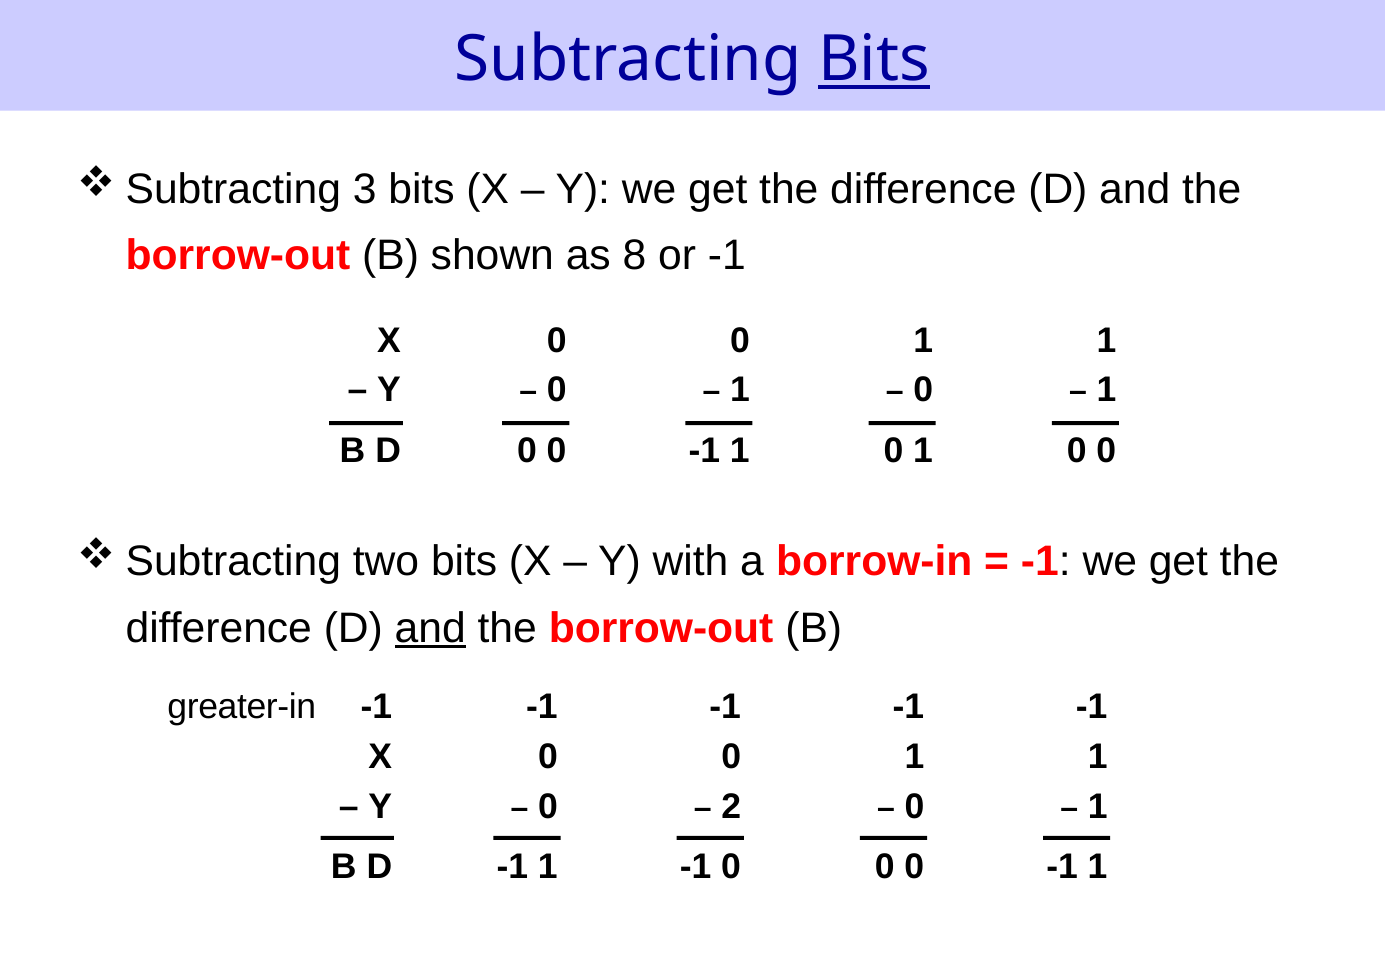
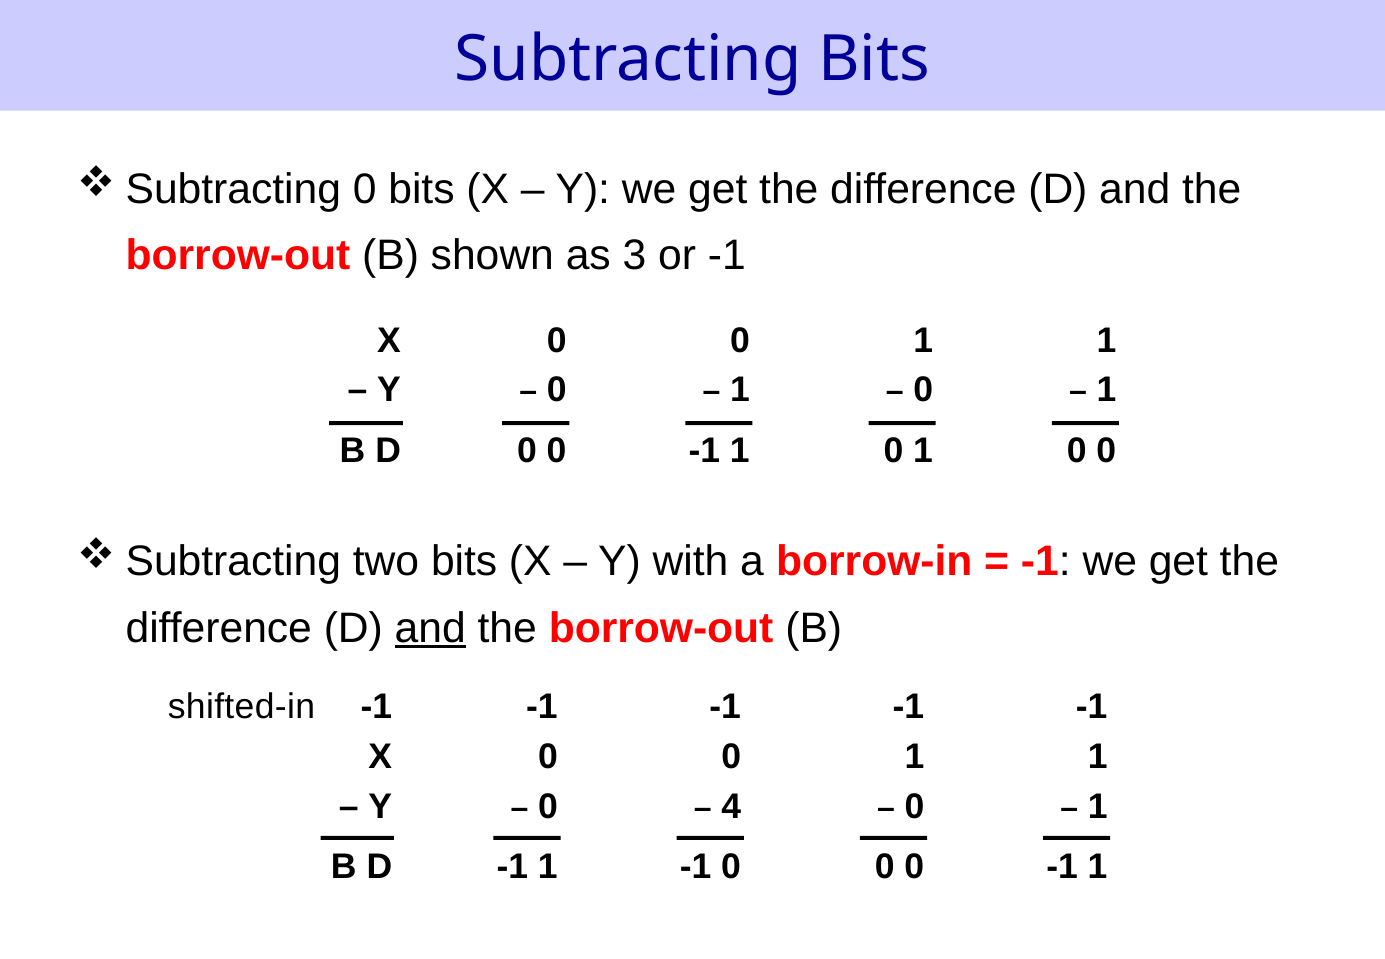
Bits at (874, 60) underline: present -> none
3 at (365, 189): 3 -> 0
8: 8 -> 3
greater-in: greater-in -> shifted-in
2: 2 -> 4
